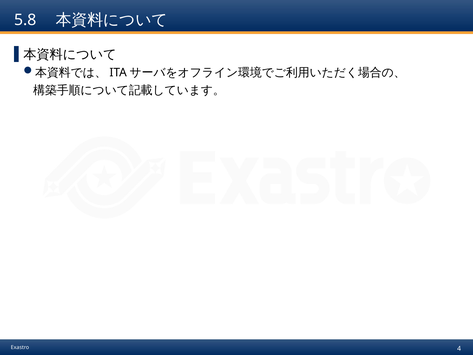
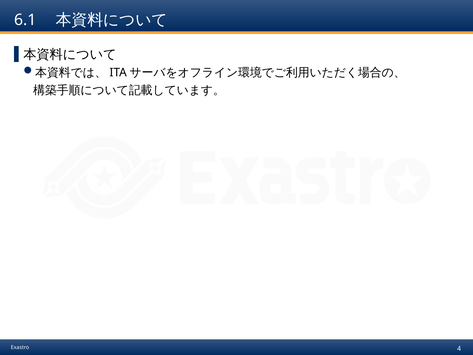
5.8: 5.8 -> 6.1
